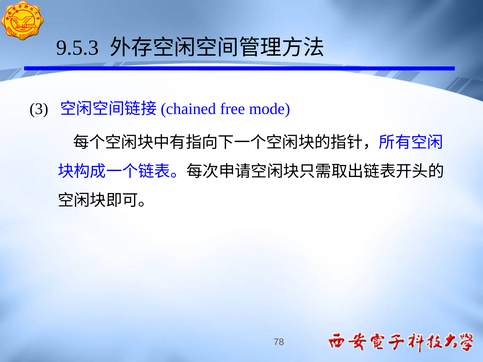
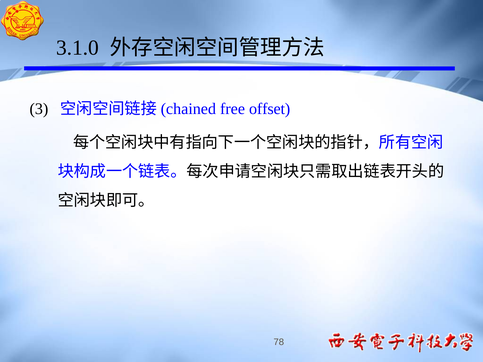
9.5.3: 9.5.3 -> 3.1.0
mode: mode -> offset
